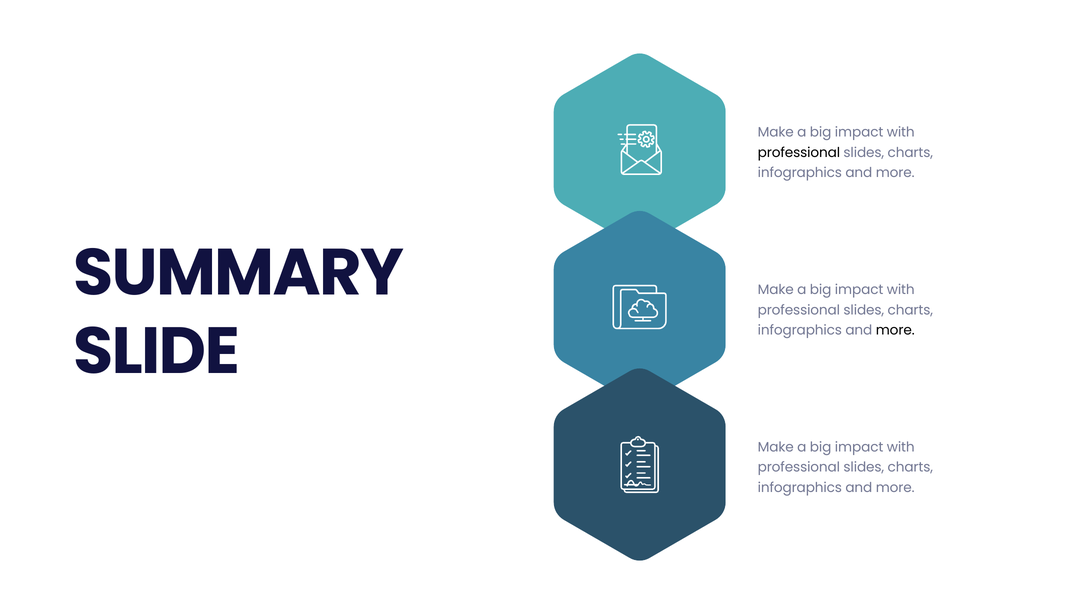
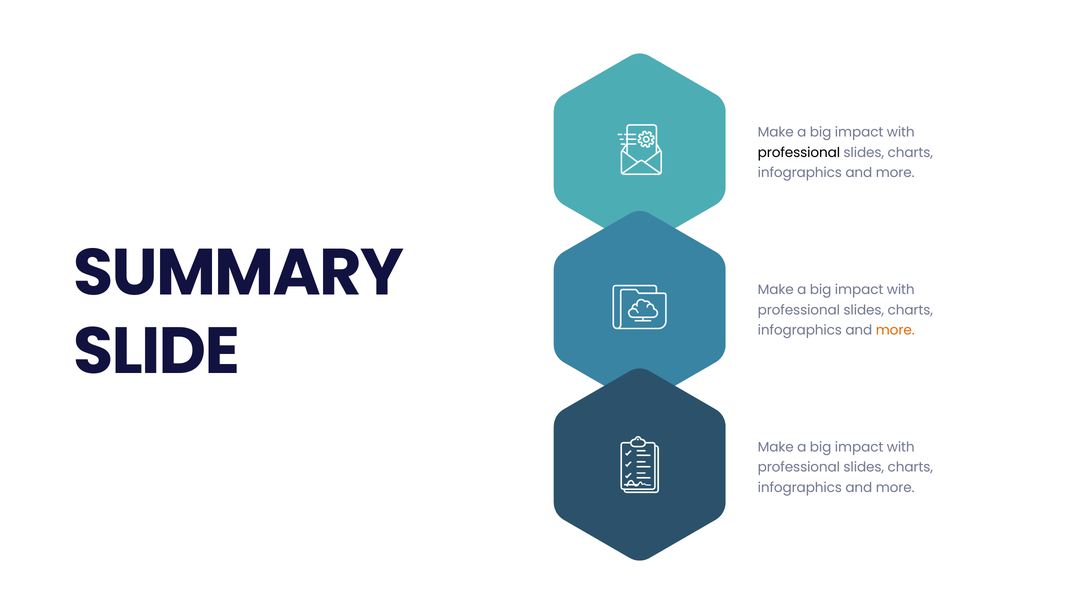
more at (895, 330) colour: black -> orange
